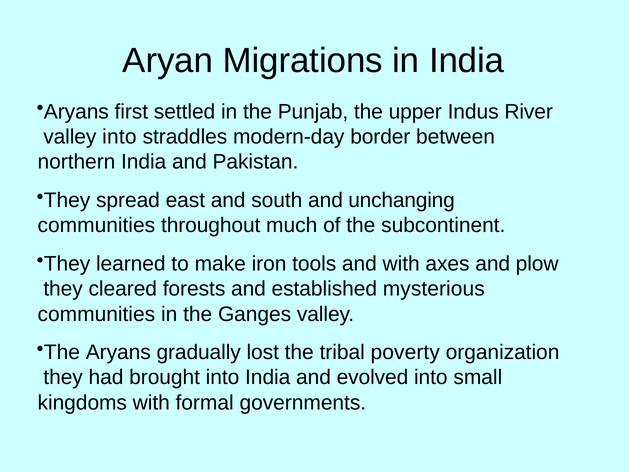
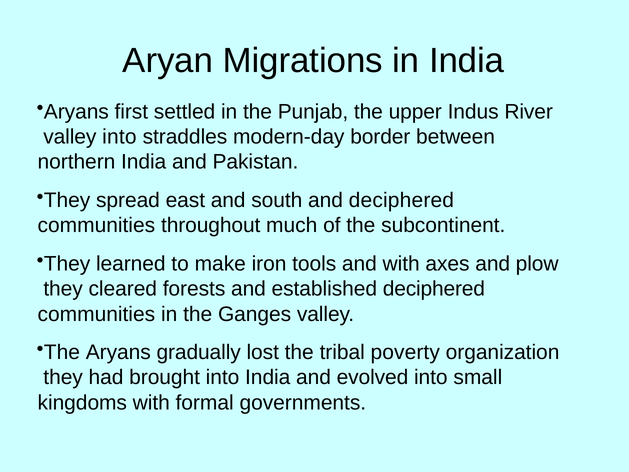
and unchanging: unchanging -> deciphered
established mysterious: mysterious -> deciphered
